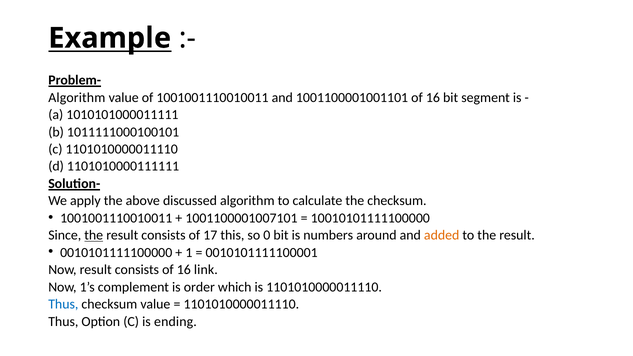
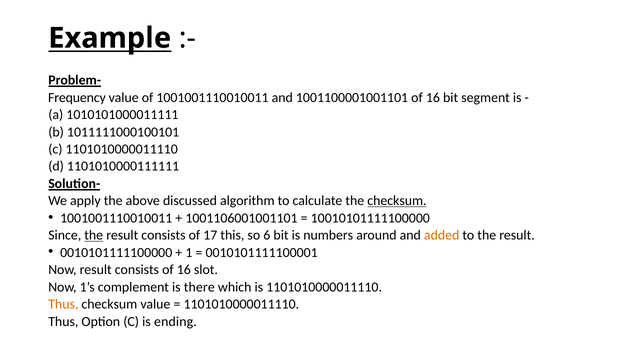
Algorithm at (77, 97): Algorithm -> Frequency
checksum at (397, 201) underline: none -> present
1001100001007101: 1001100001007101 -> 1001106001001101
0: 0 -> 6
link: link -> slot
order: order -> there
Thus at (63, 304) colour: blue -> orange
